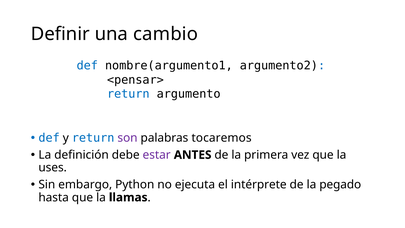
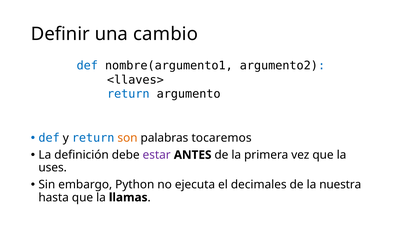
<pensar>: <pensar> -> <llaves>
son colour: purple -> orange
intérprete: intérprete -> decimales
pegado: pegado -> nuestra
